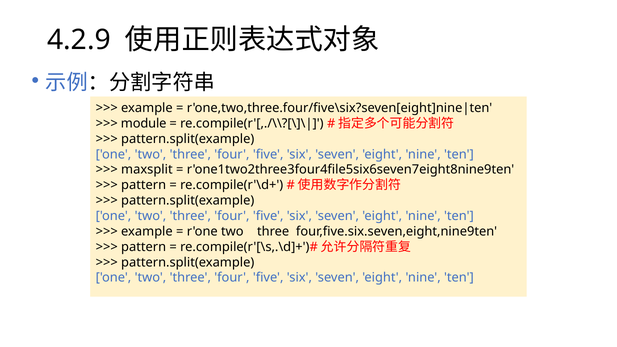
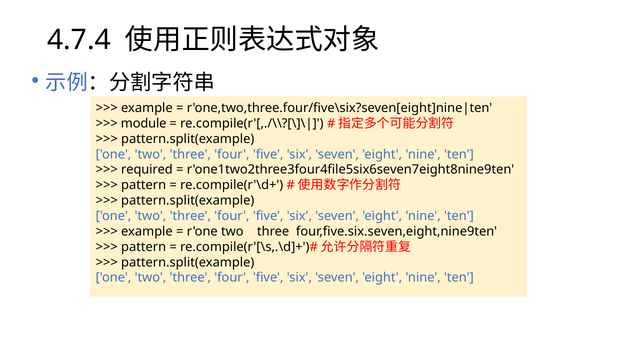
4.2.9: 4.2.9 -> 4.7.4
maxsplit: maxsplit -> required
